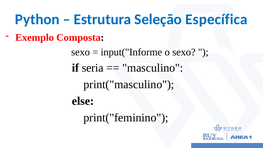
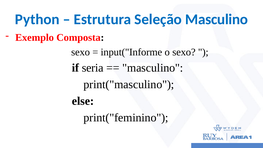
Seleção Específica: Específica -> Masculino
